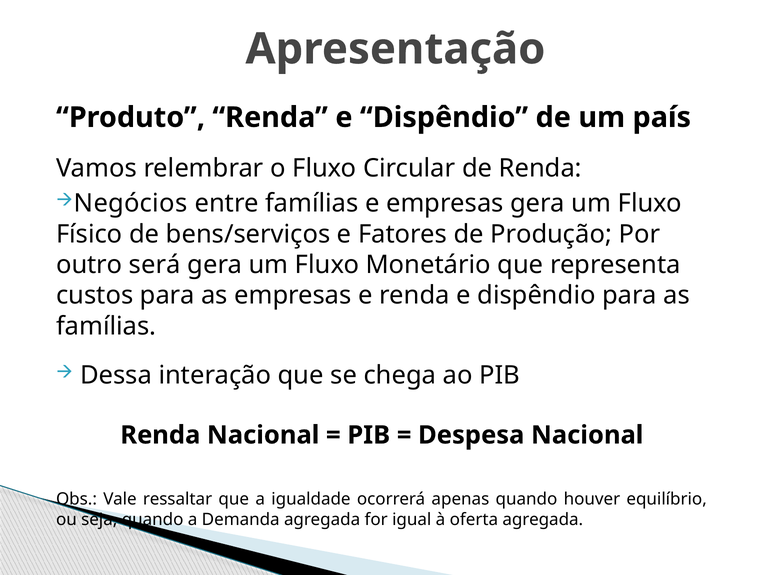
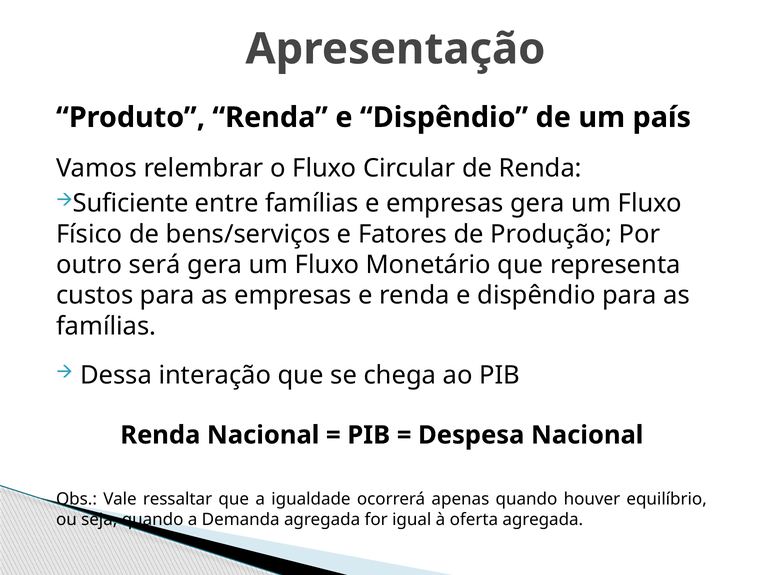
Negócios: Negócios -> Suficiente
